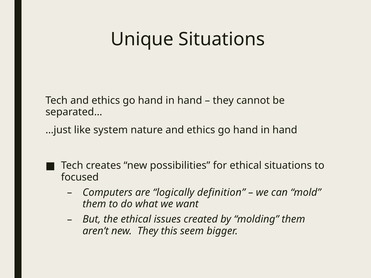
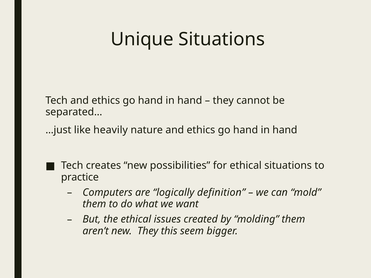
system: system -> heavily
focused: focused -> practice
